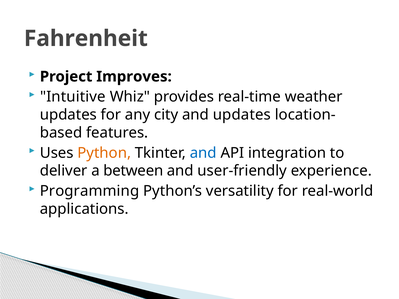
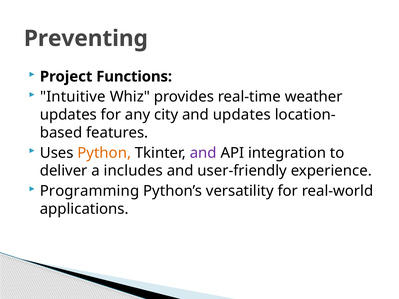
Fahrenheit: Fahrenheit -> Preventing
Improves: Improves -> Functions
and at (203, 153) colour: blue -> purple
between: between -> includes
